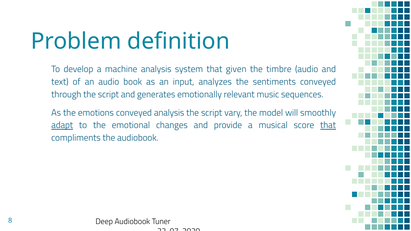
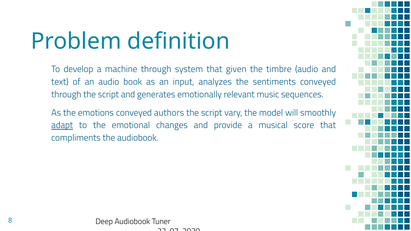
machine analysis: analysis -> through
conveyed analysis: analysis -> authors
that at (328, 125) underline: present -> none
